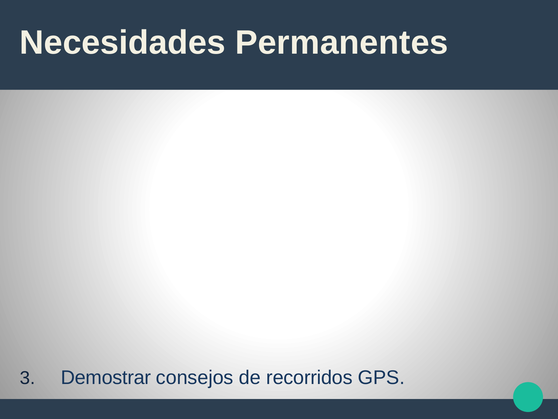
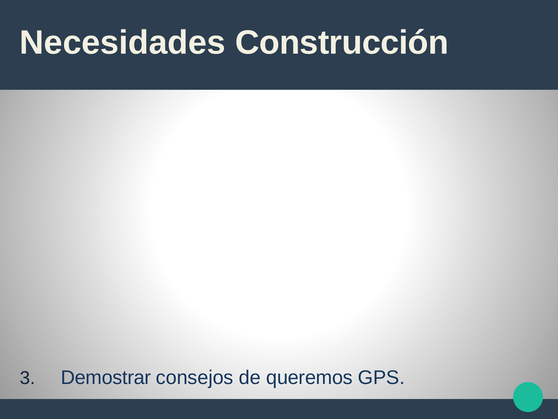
Permanentes: Permanentes -> Construcción
recorridos: recorridos -> queremos
